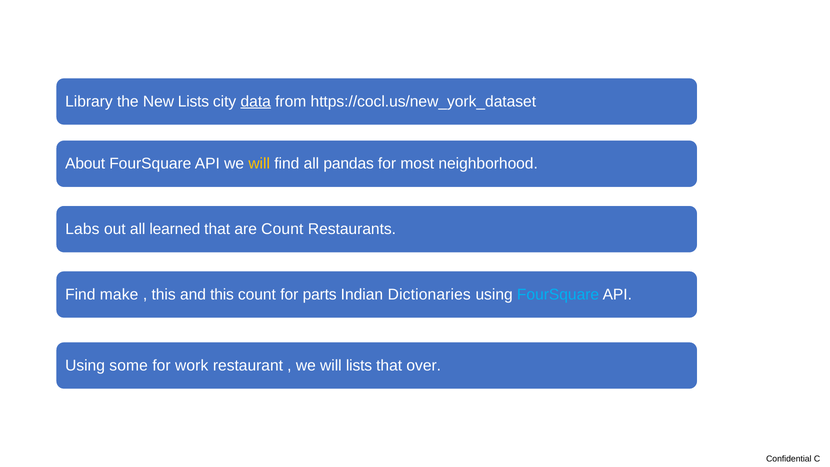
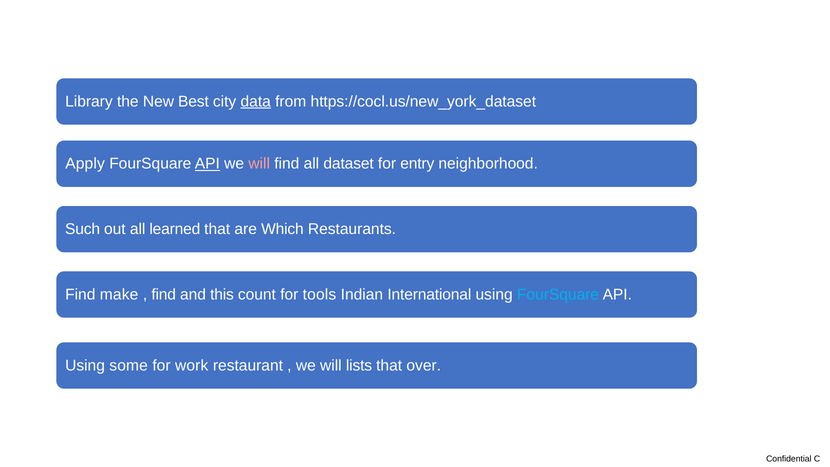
New Lists: Lists -> Best
About: About -> Apply
API at (207, 164) underline: none -> present
will at (259, 164) colour: yellow -> pink
pandas: pandas -> dataset
most: most -> entry
Labs: Labs -> Such
are Count: Count -> Which
this at (164, 294): this -> find
parts: parts -> tools
Dictionaries: Dictionaries -> International
